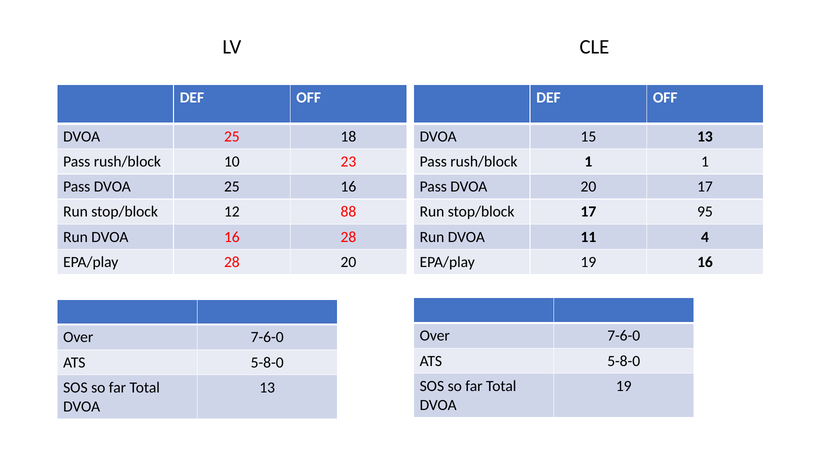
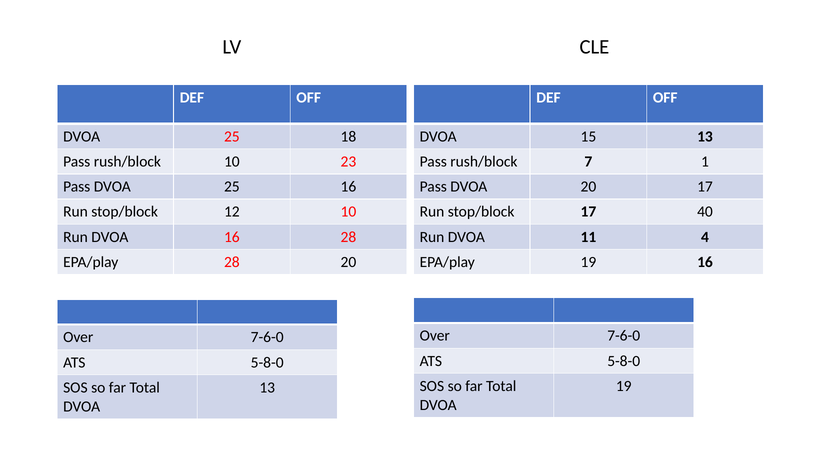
rush/block 1: 1 -> 7
12 88: 88 -> 10
95: 95 -> 40
